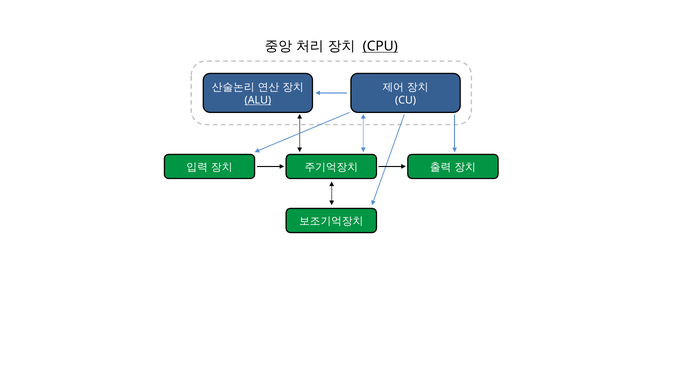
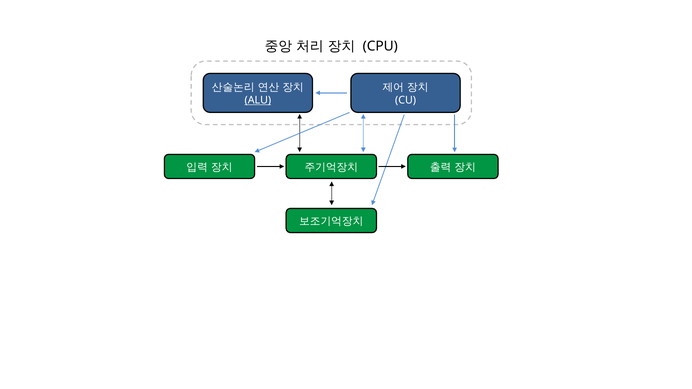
CPU underline: present -> none
